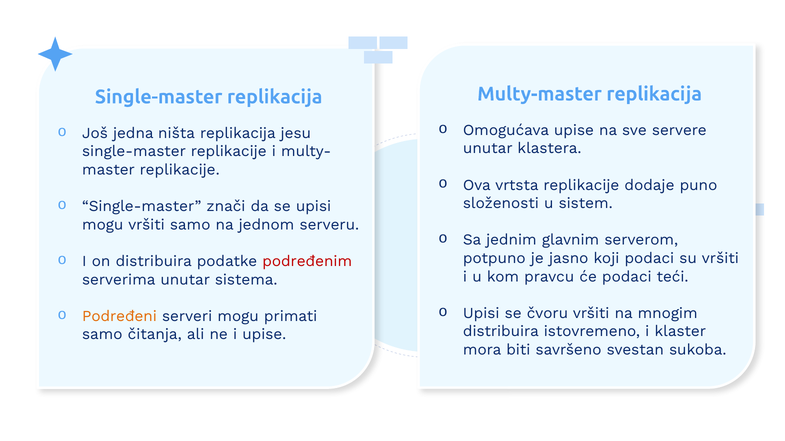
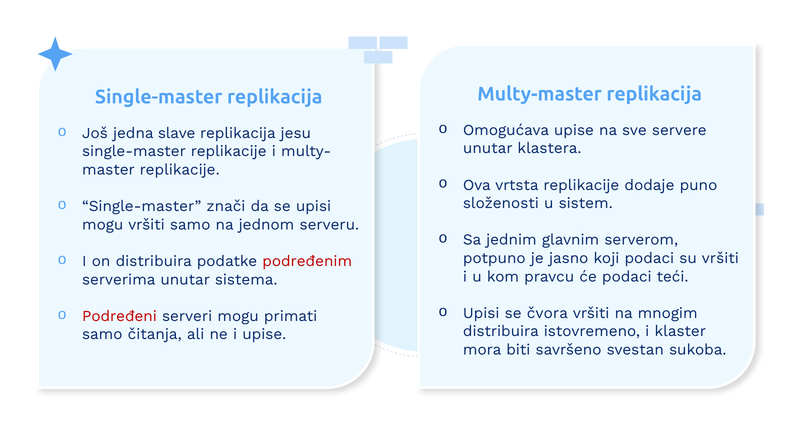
ništa: ništa -> slave
čvoru: čvoru -> čvora
Podređeni colour: orange -> red
